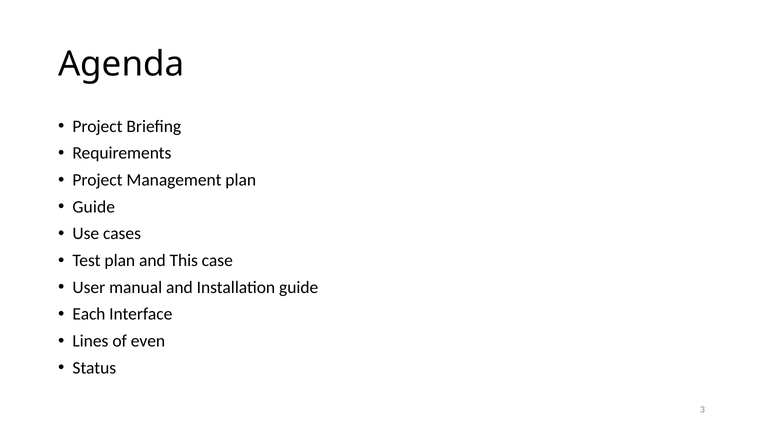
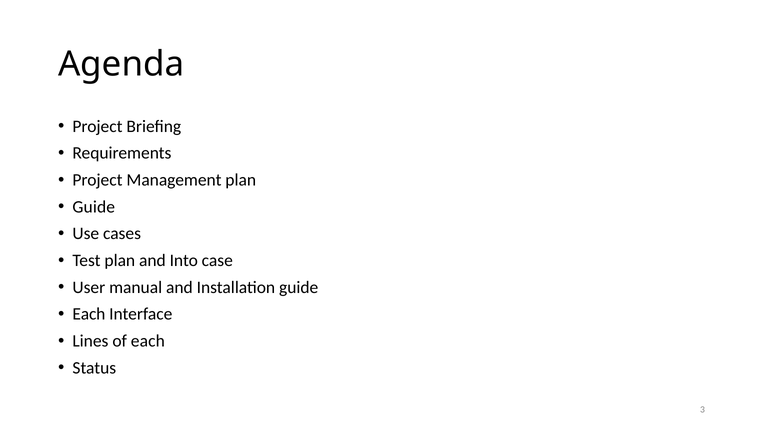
This: This -> Into
of even: even -> each
